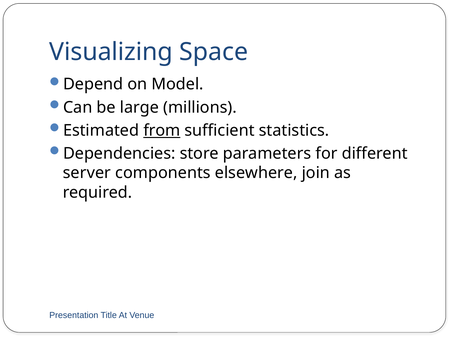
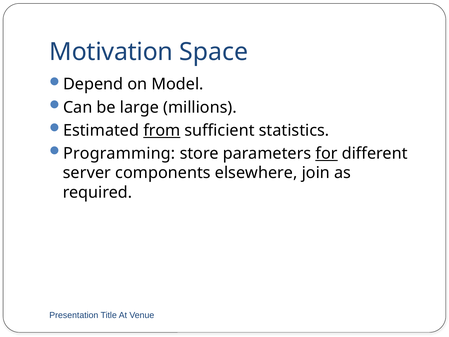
Visualizing: Visualizing -> Motivation
Dependencies: Dependencies -> Programming
for underline: none -> present
